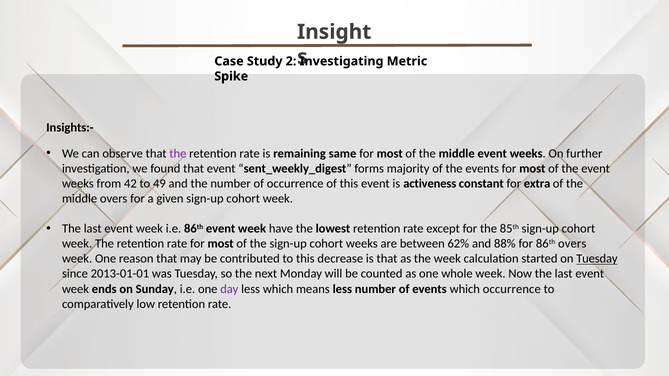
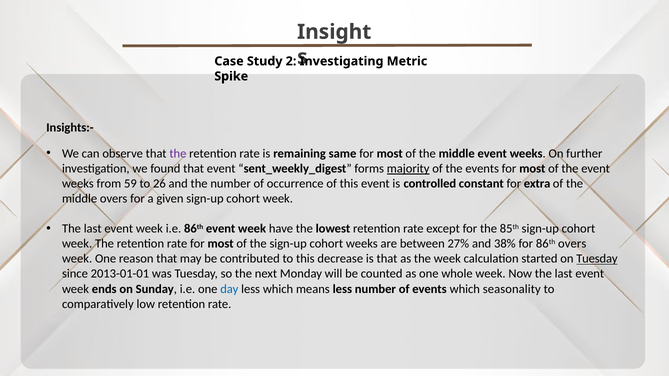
majority underline: none -> present
42: 42 -> 59
49: 49 -> 26
activeness: activeness -> controlled
62%: 62% -> 27%
88%: 88% -> 38%
day colour: purple -> blue
which occurrence: occurrence -> seasonality
